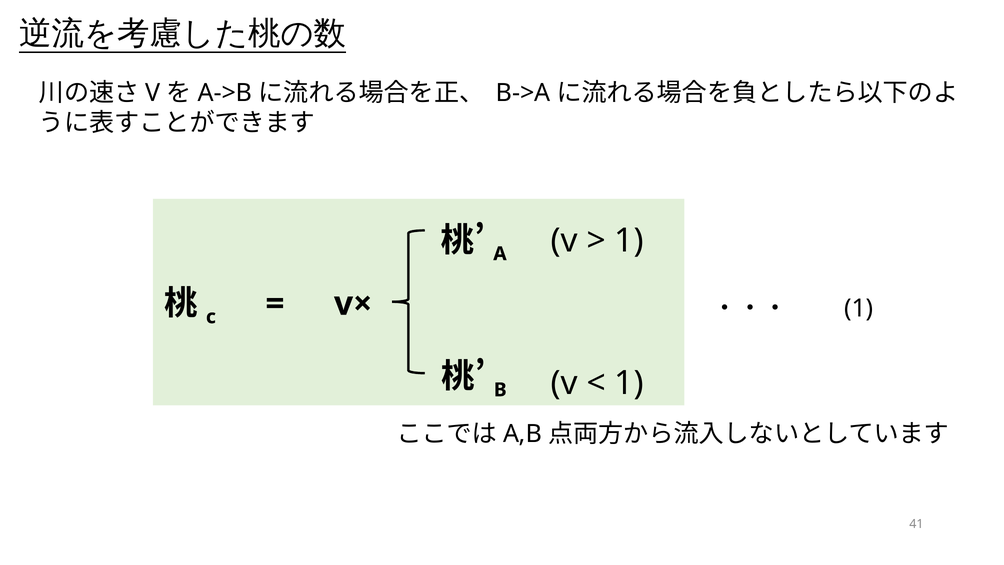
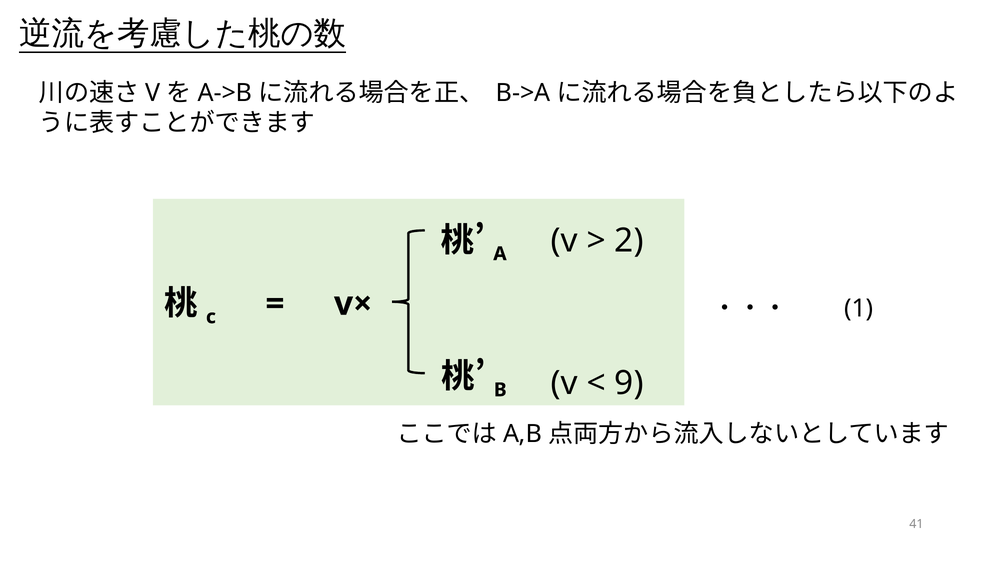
1 at (629, 241): 1 -> 2
1 at (629, 383): 1 -> 9
